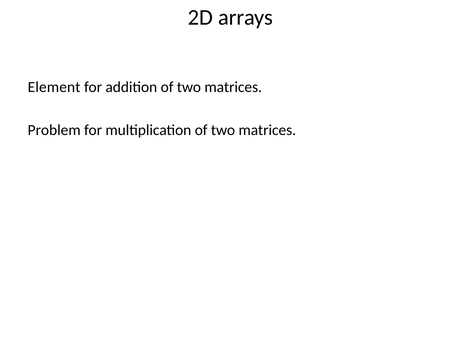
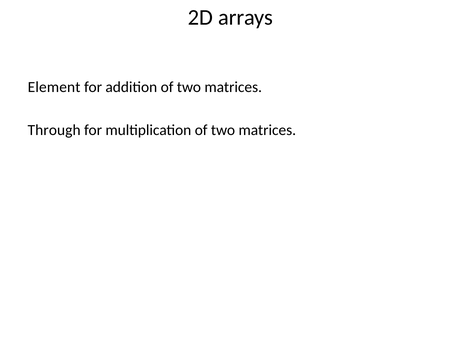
Problem: Problem -> Through
